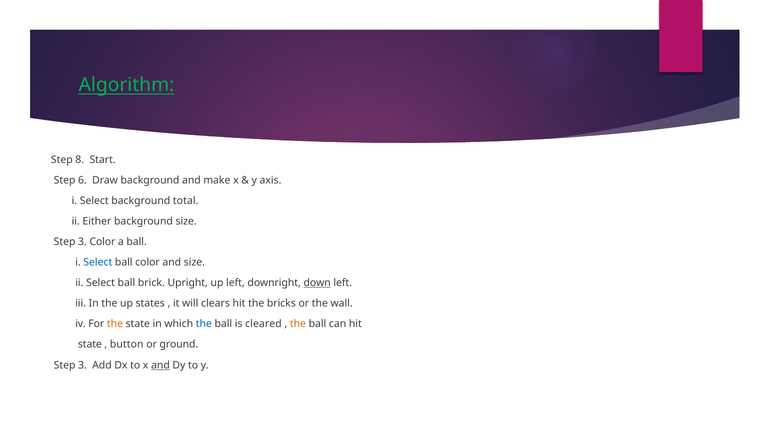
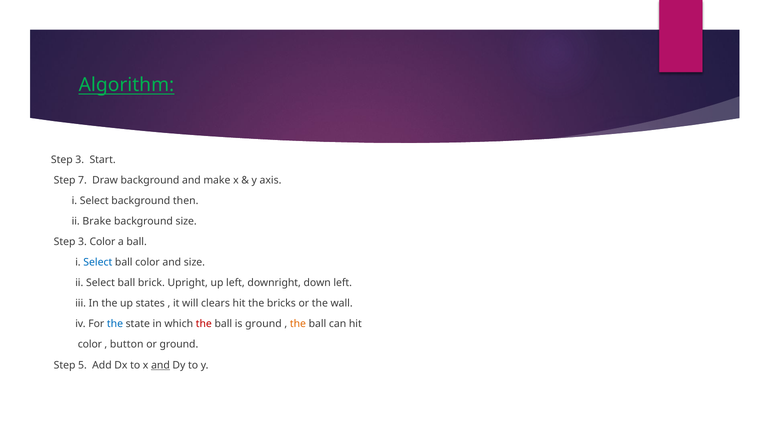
8 at (80, 160): 8 -> 3
6: 6 -> 7
total: total -> then
Either: Either -> Brake
down underline: present -> none
the at (115, 324) colour: orange -> blue
the at (204, 324) colour: blue -> red
is cleared: cleared -> ground
state at (90, 345): state -> color
3 at (82, 365): 3 -> 5
